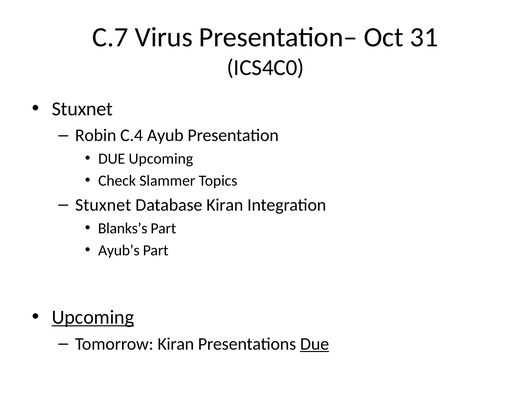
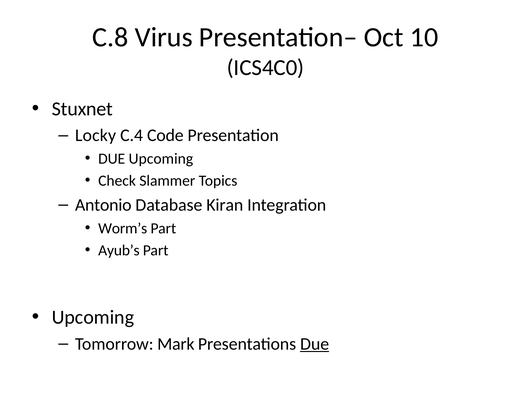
C.7: C.7 -> C.8
31: 31 -> 10
Robin: Robin -> Locky
Ayub: Ayub -> Code
Stuxnet at (103, 205): Stuxnet -> Antonio
Blanks’s: Blanks’s -> Worm’s
Upcoming at (93, 318) underline: present -> none
Tomorrow Kiran: Kiran -> Mark
